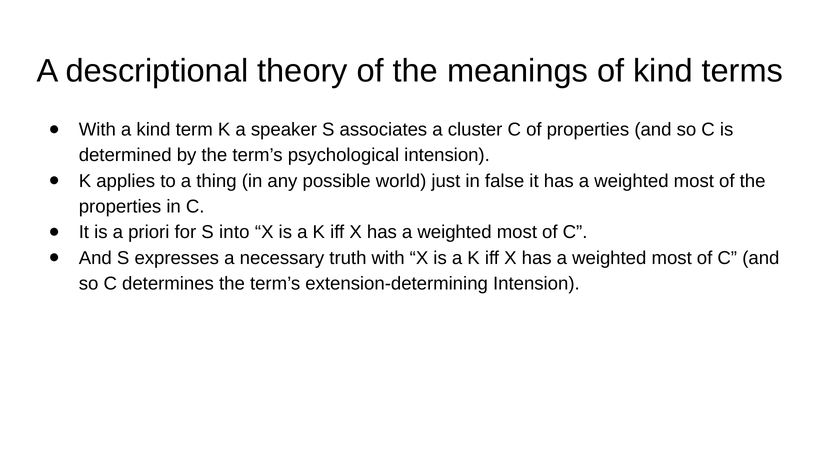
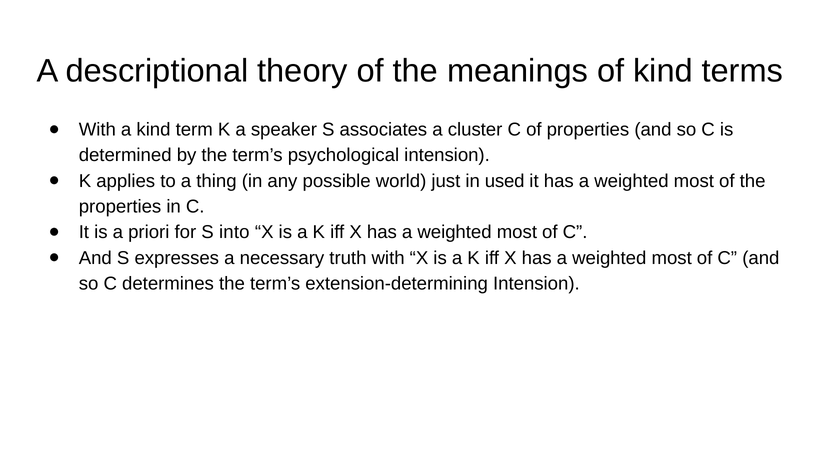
false: false -> used
